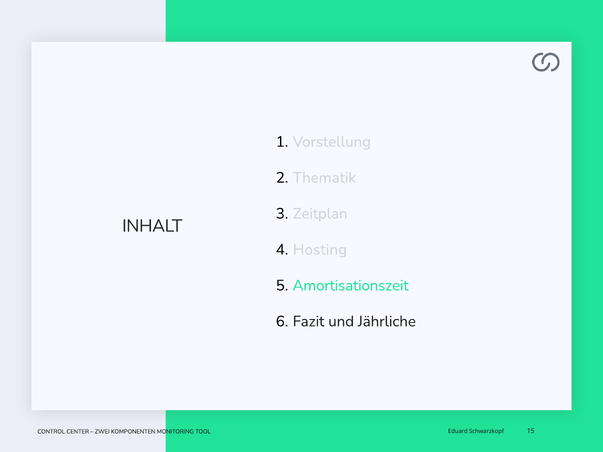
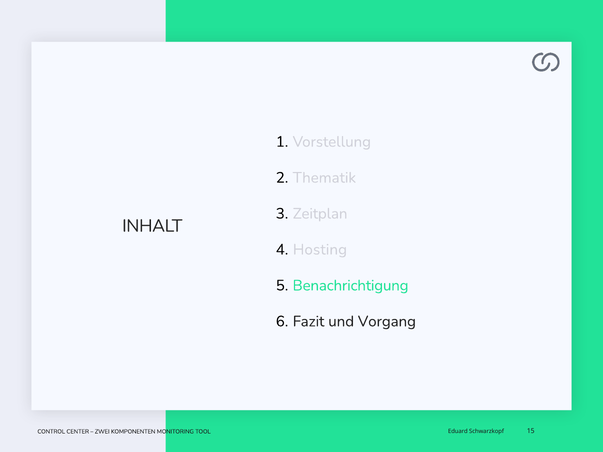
Amortisationszeit: Amortisationszeit -> Benachrichtigung
Jährliche: Jährliche -> Vorgang
